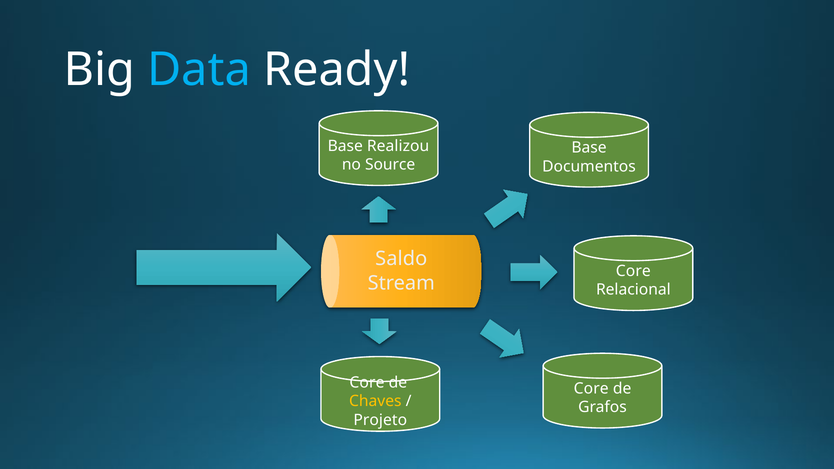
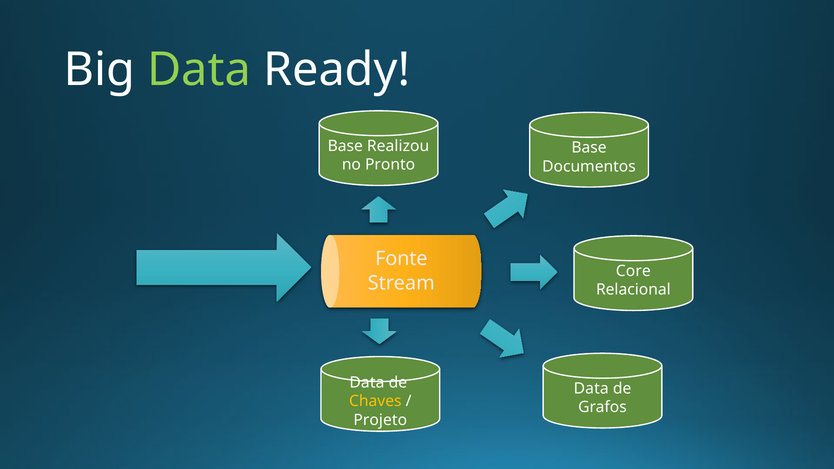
Data at (199, 70) colour: light blue -> light green
Source: Source -> Pronto
Saldo: Saldo -> Fonte
Core at (367, 383): Core -> Data
Core at (591, 389): Core -> Data
